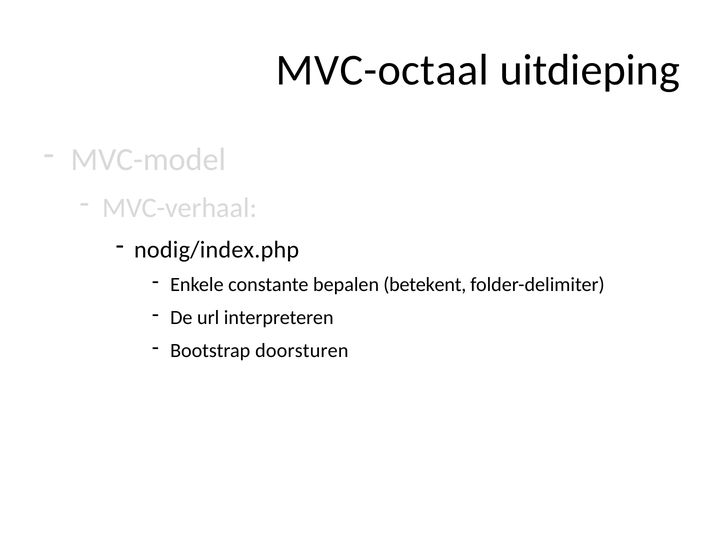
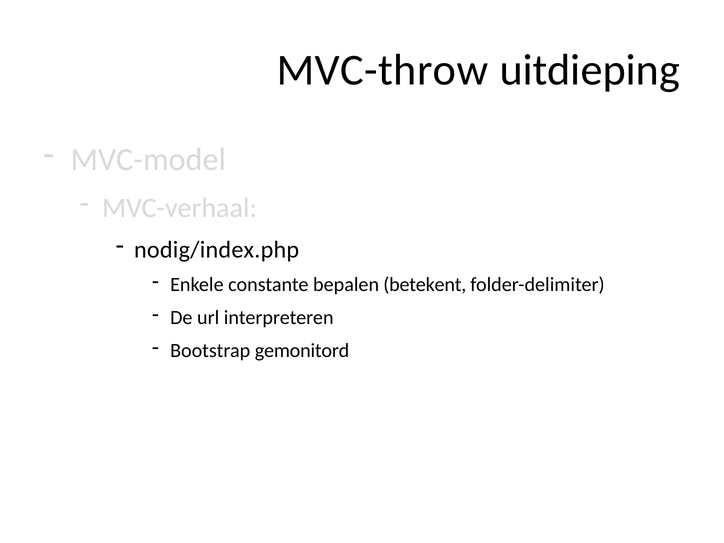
MVC-octaal: MVC-octaal -> MVC-throw
doorsturen: doorsturen -> gemonitord
